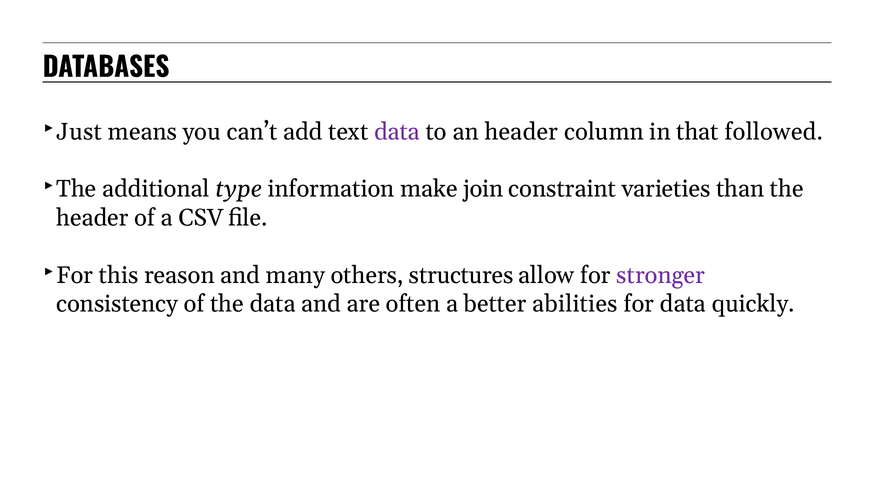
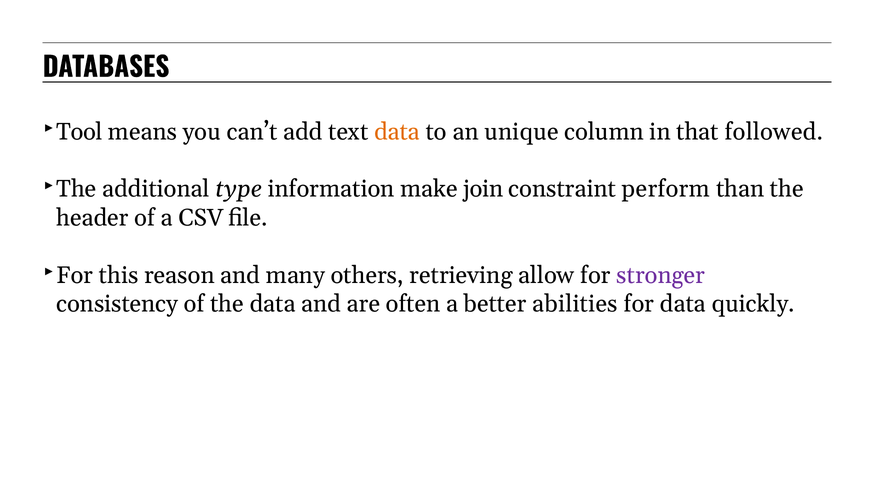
Just: Just -> Tool
data at (397, 132) colour: purple -> orange
an header: header -> unique
varieties: varieties -> perform
structures: structures -> retrieving
